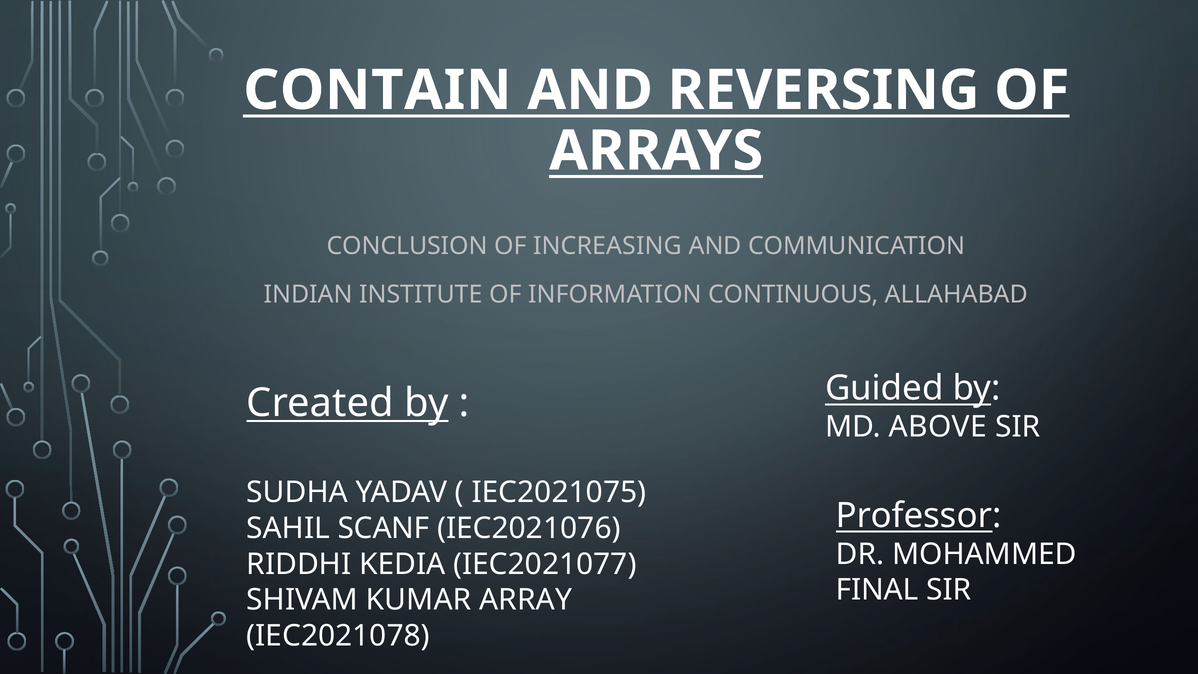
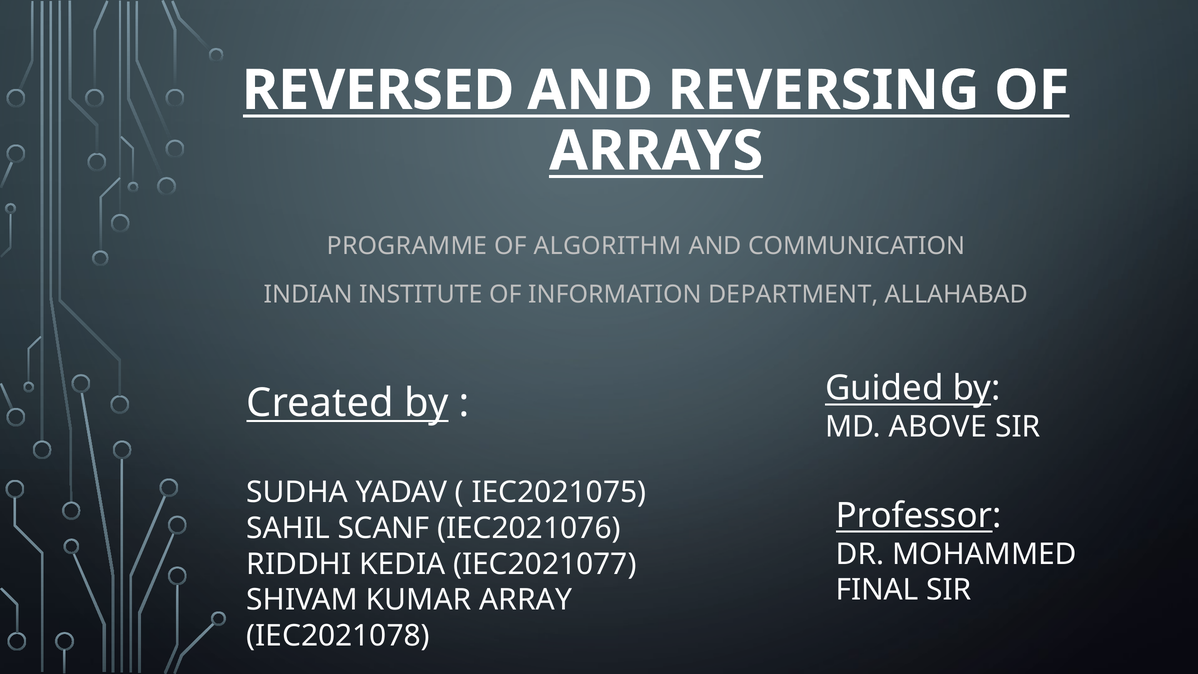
CONTAIN: CONTAIN -> REVERSED
CONCLUSION: CONCLUSION -> PROGRAMME
INCREASING: INCREASING -> ALGORITHM
CONTINUOUS: CONTINUOUS -> DEPARTMENT
